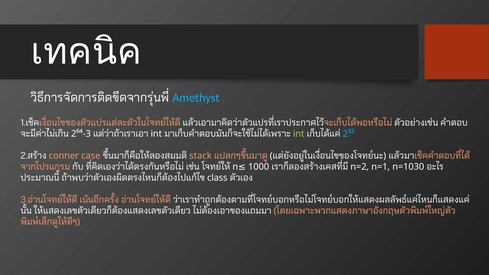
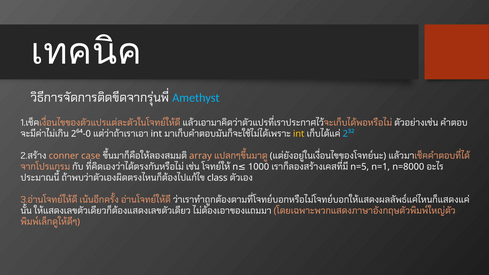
2⁶⁴-3: 2⁶⁴-3 -> 2⁶⁴-0
int at (299, 134) colour: light green -> yellow
stack: stack -> array
n=2: n=2 -> n=5
n=1030: n=1030 -> n=8000
